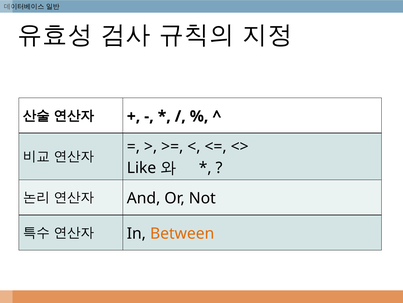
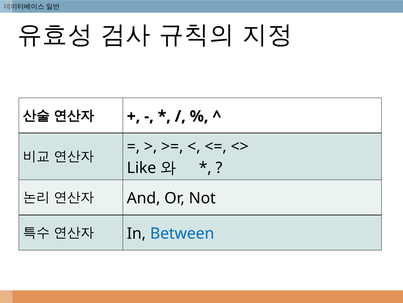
Between colour: orange -> blue
